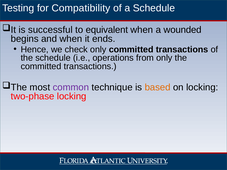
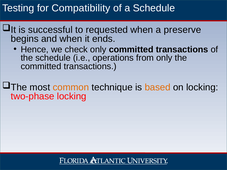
equivalent: equivalent -> requested
wounded: wounded -> preserve
common colour: purple -> orange
